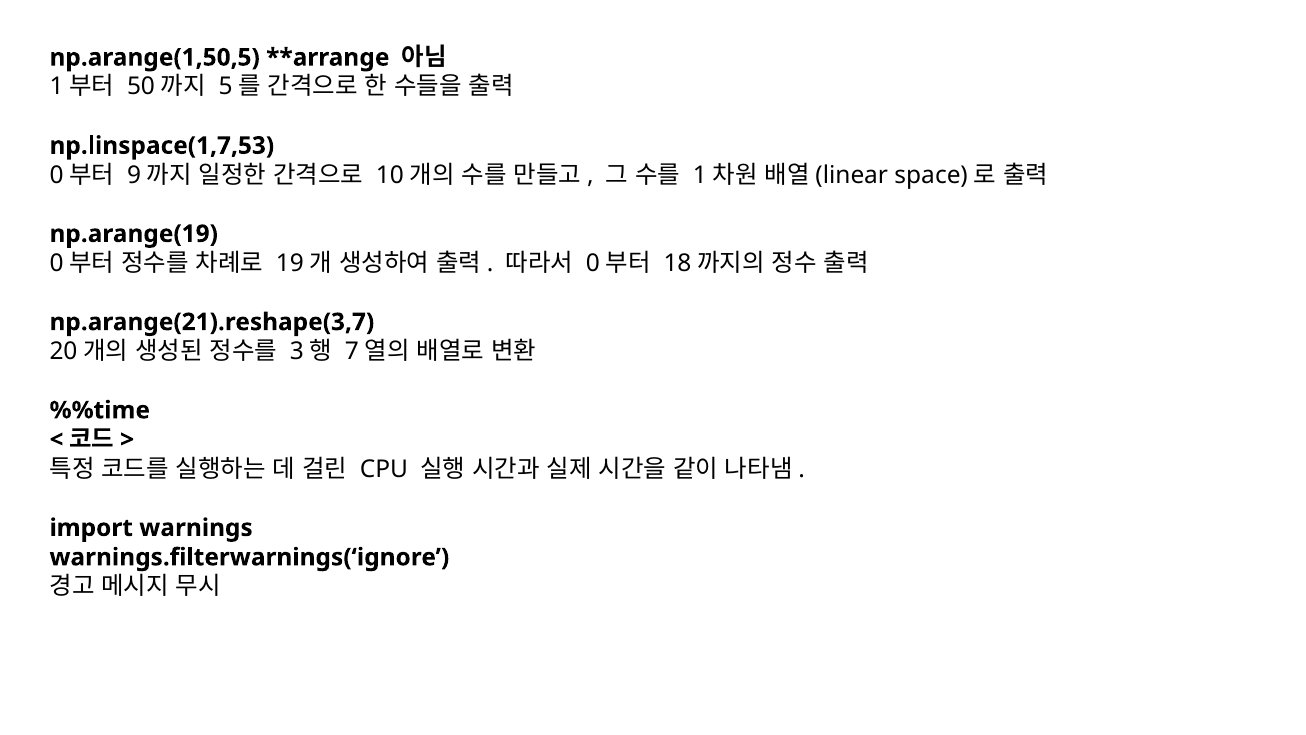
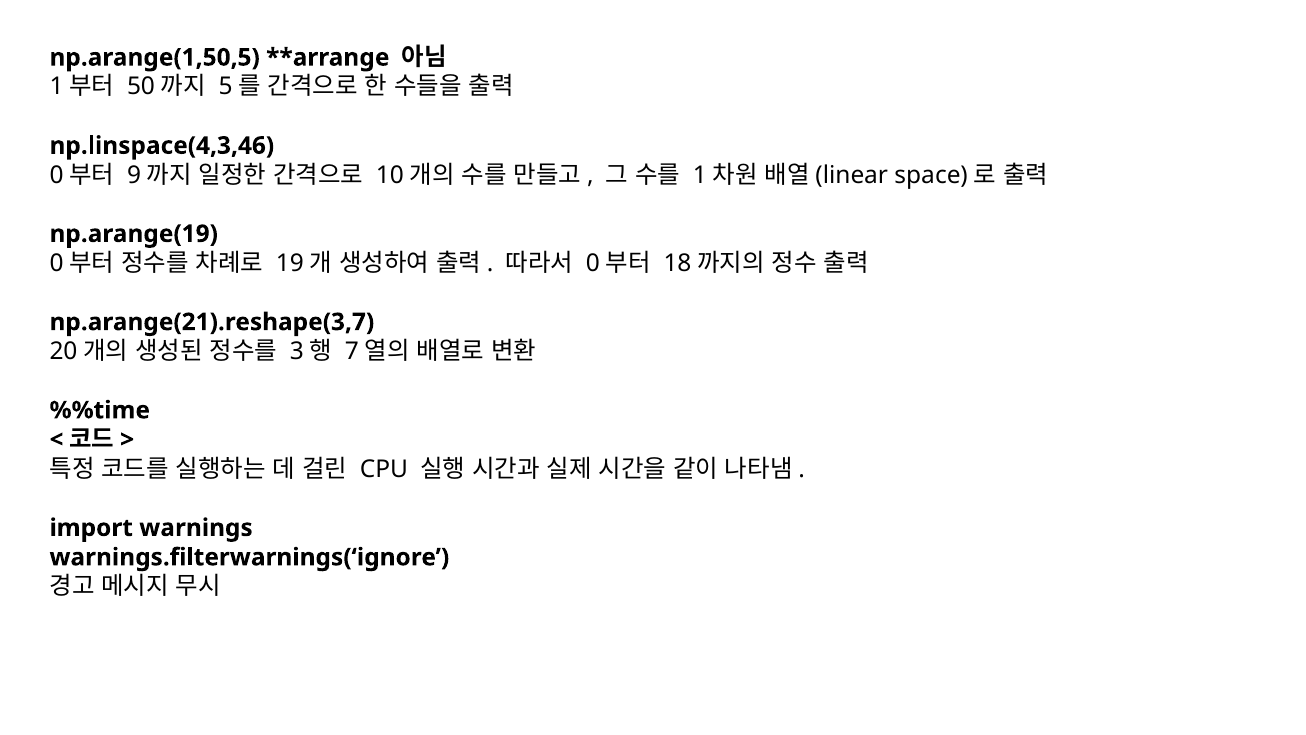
np.linspace(1,7,53: np.linspace(1,7,53 -> np.linspace(4,3,46
